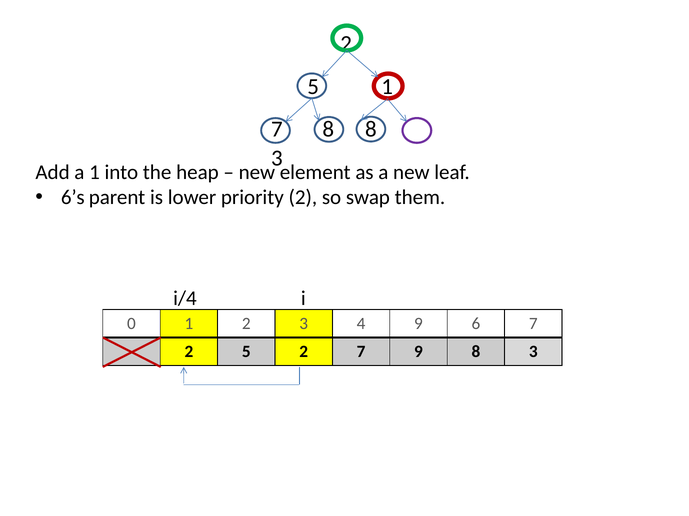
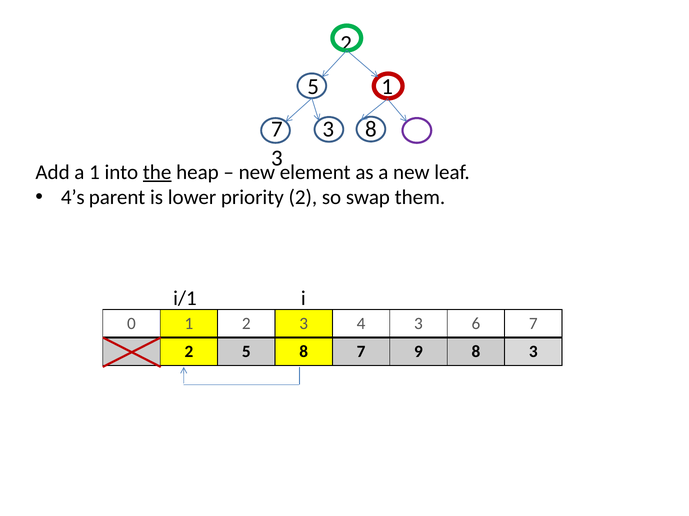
7 8: 8 -> 3
the underline: none -> present
6’s: 6’s -> 4’s
i/4: i/4 -> i/1
4 9: 9 -> 3
5 2: 2 -> 8
